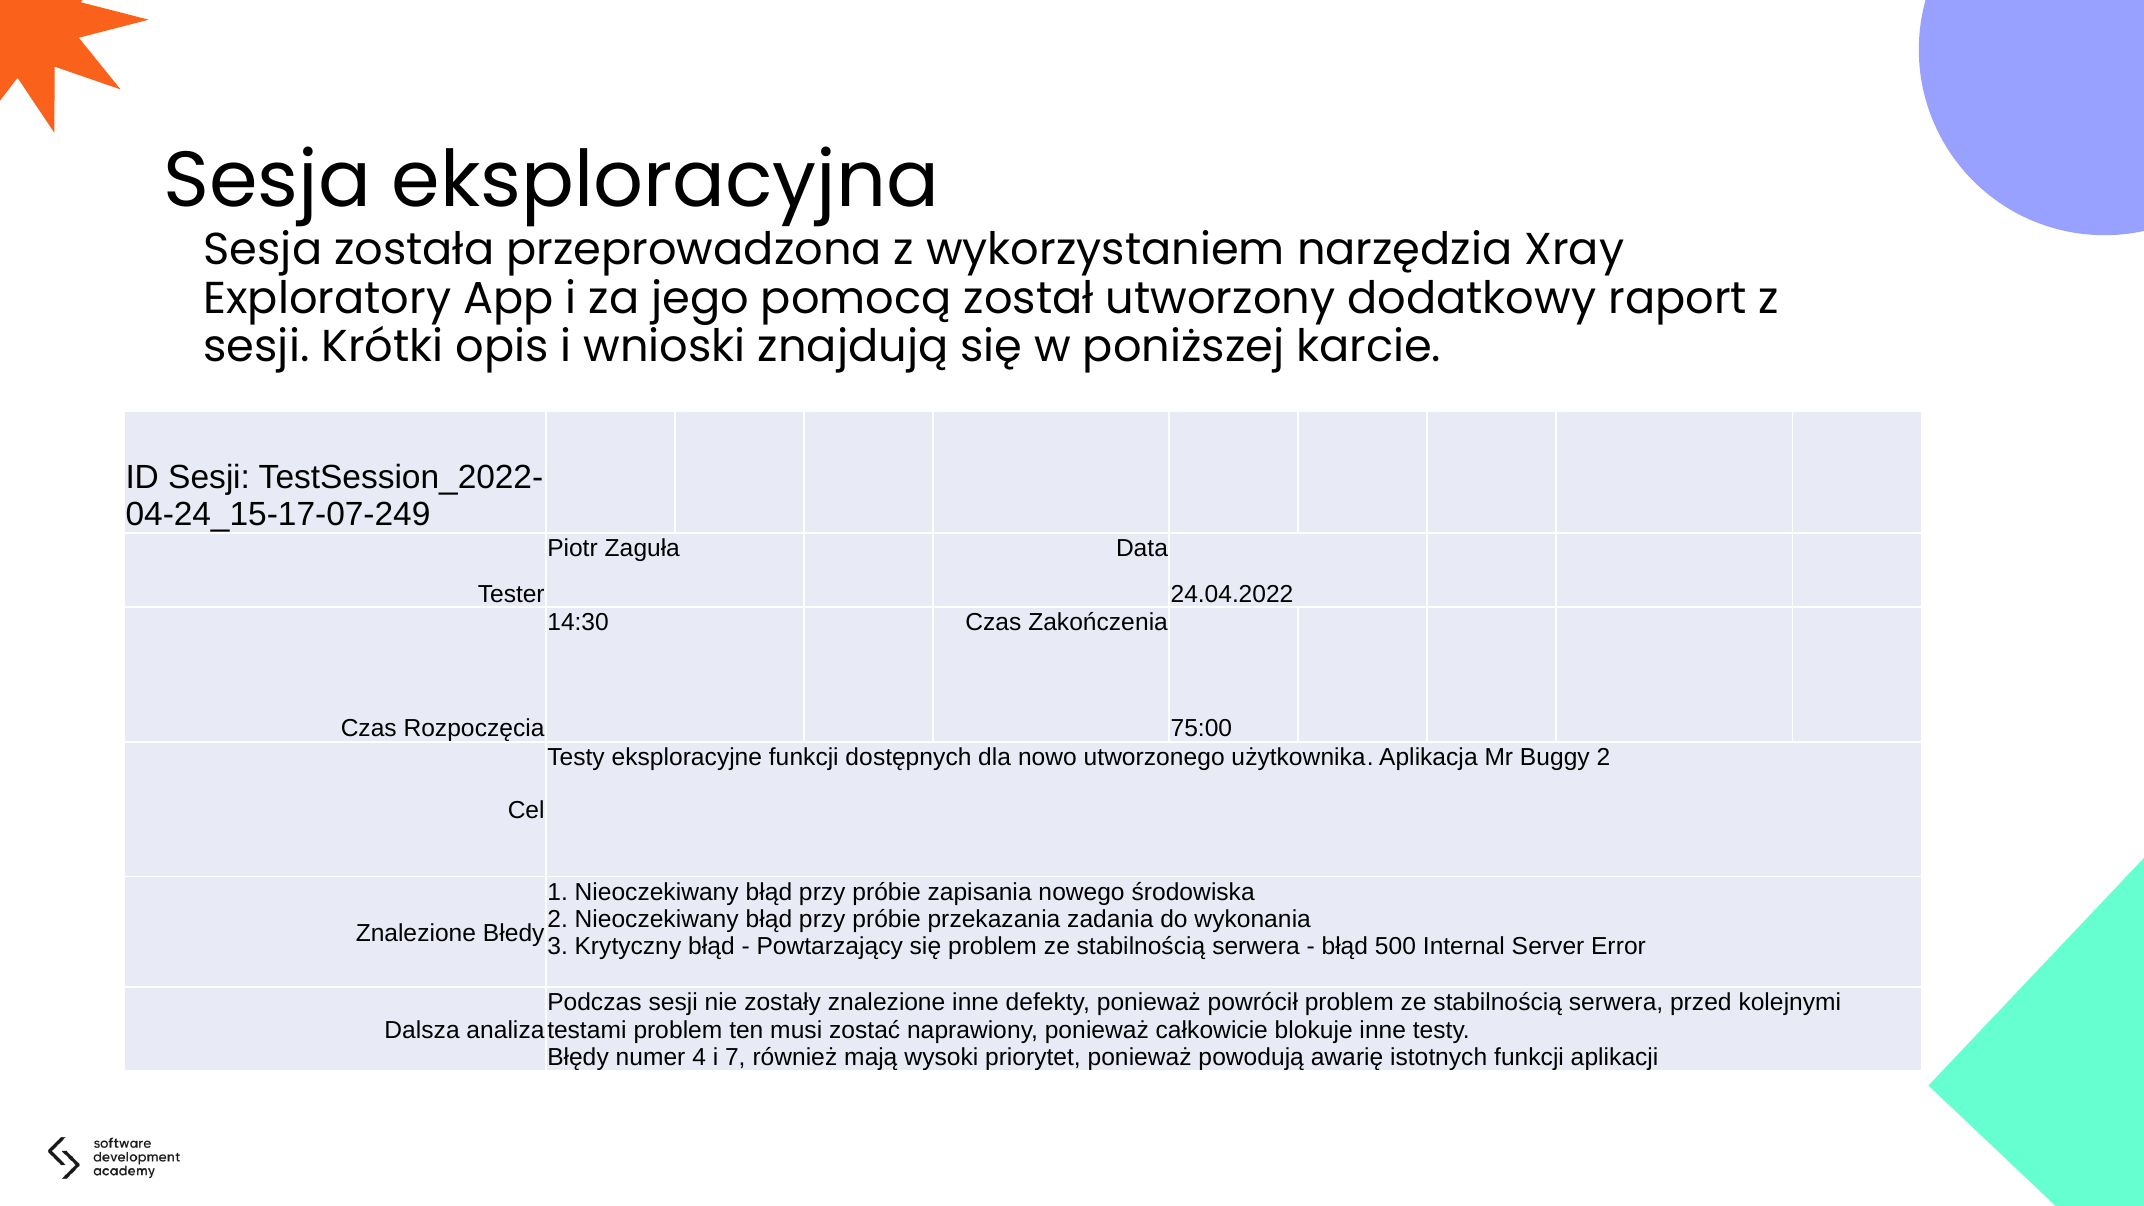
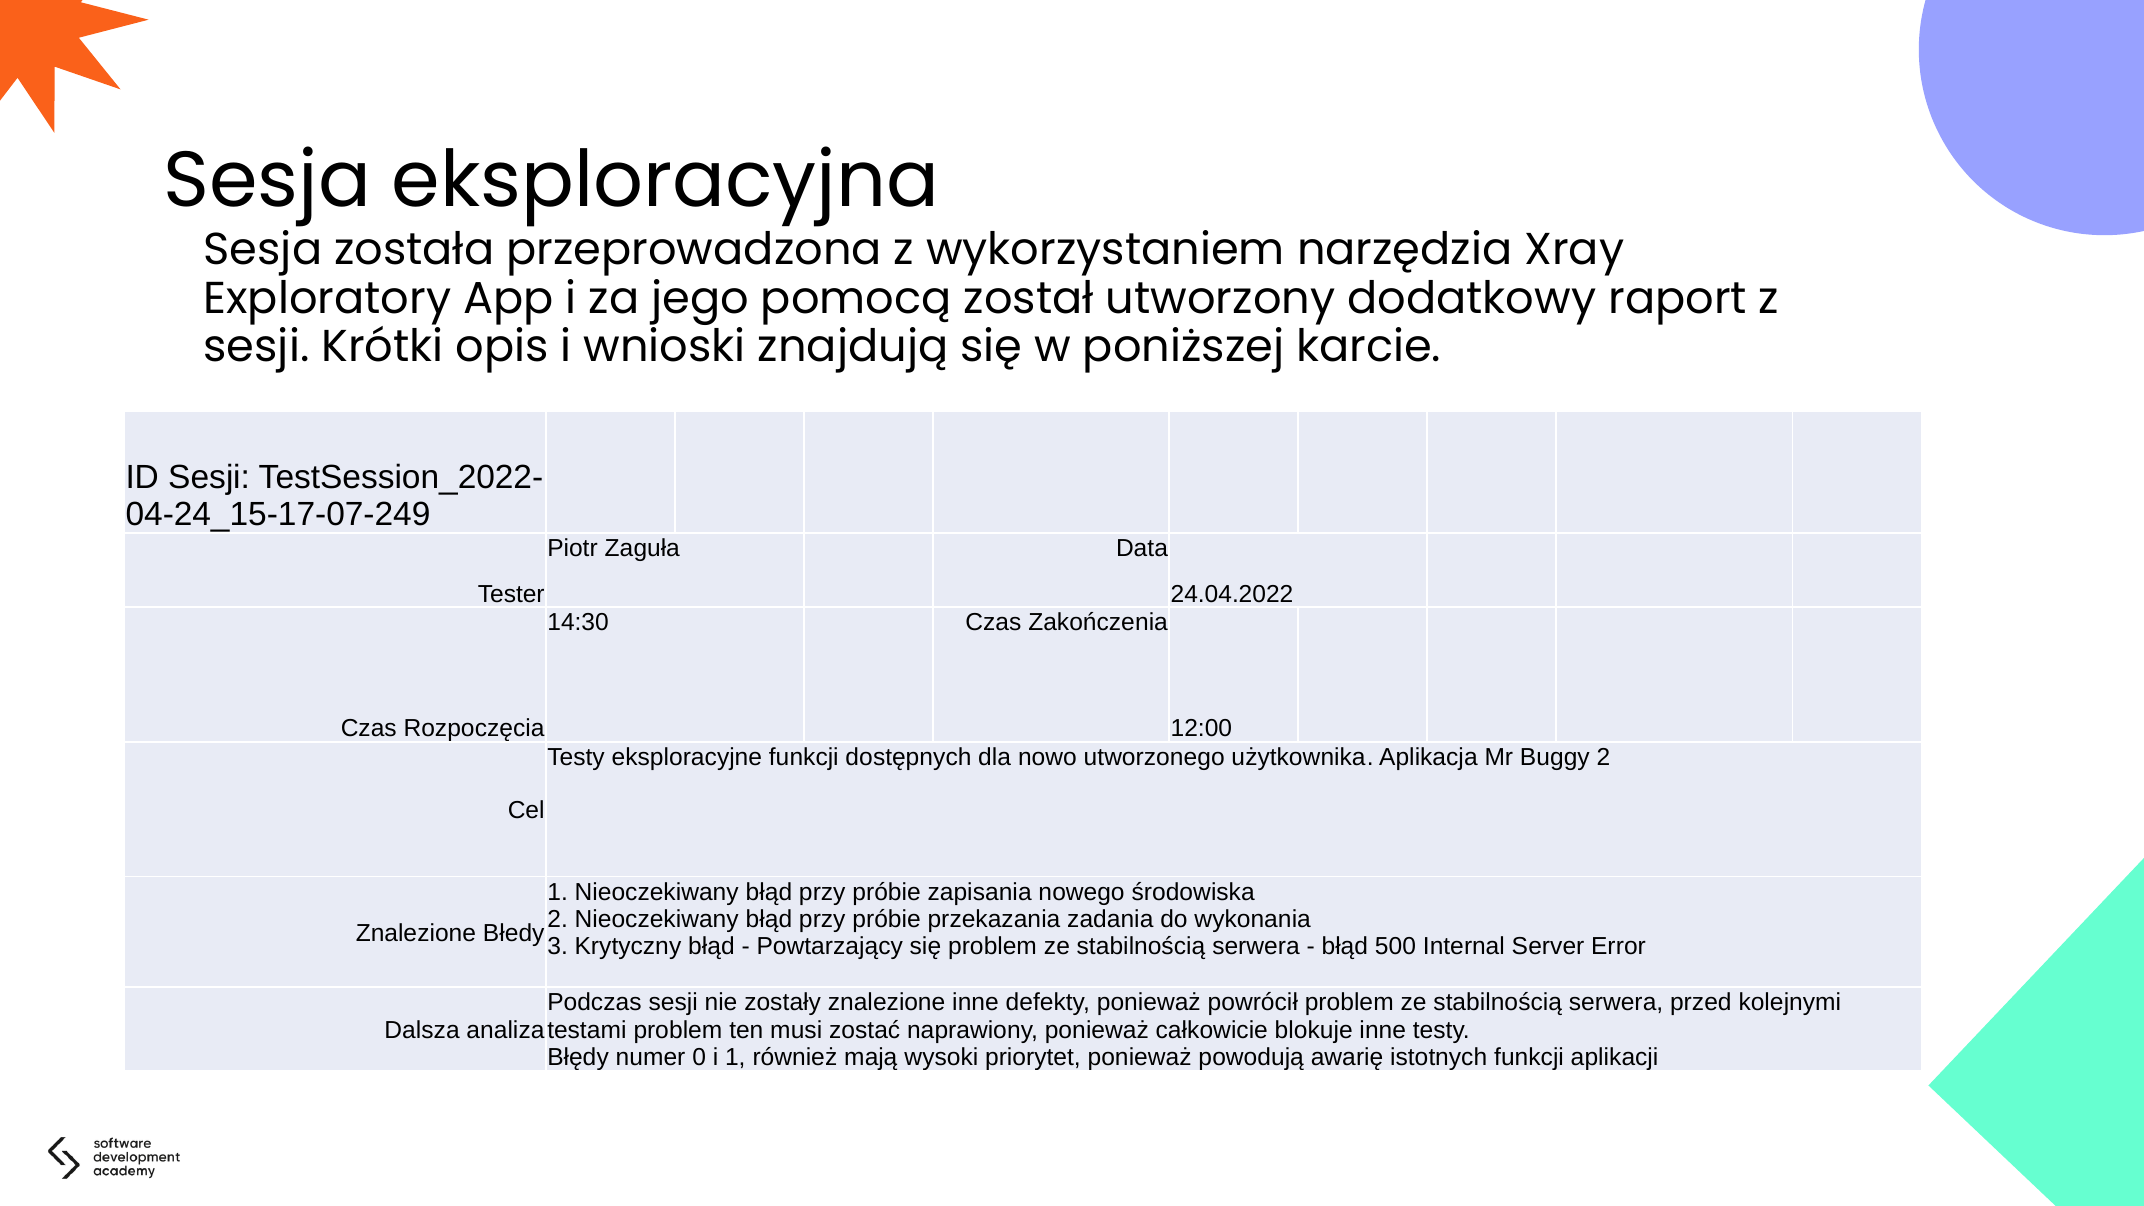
75:00: 75:00 -> 12:00
4: 4 -> 0
i 7: 7 -> 1
